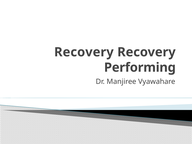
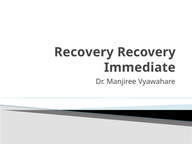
Performing: Performing -> Immediate
